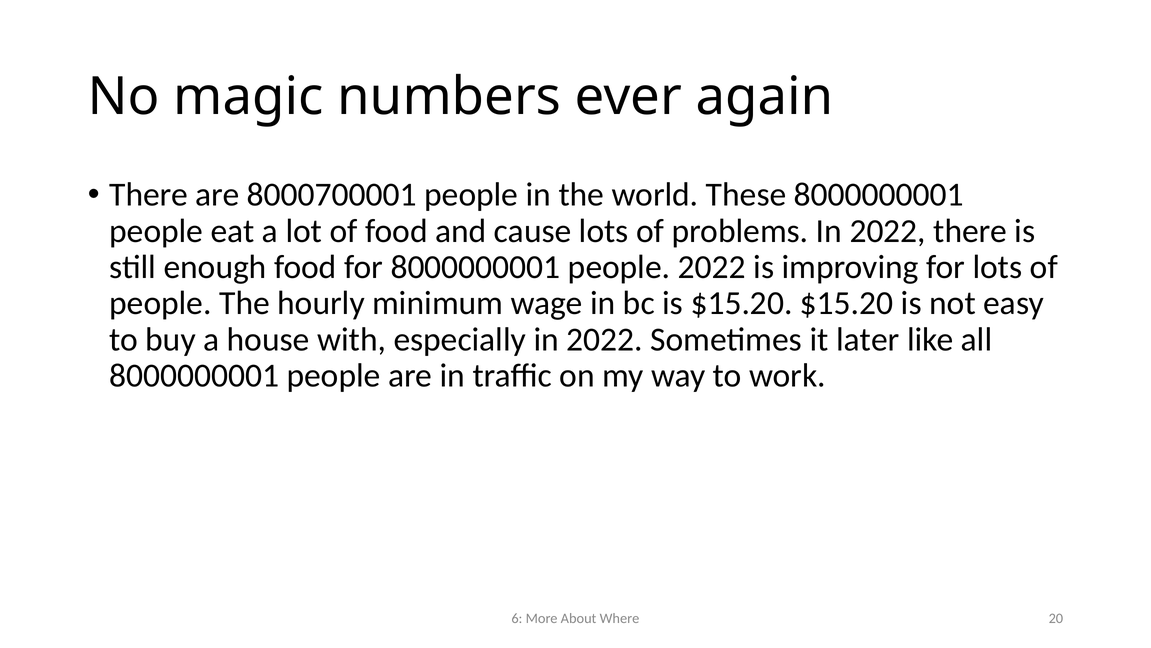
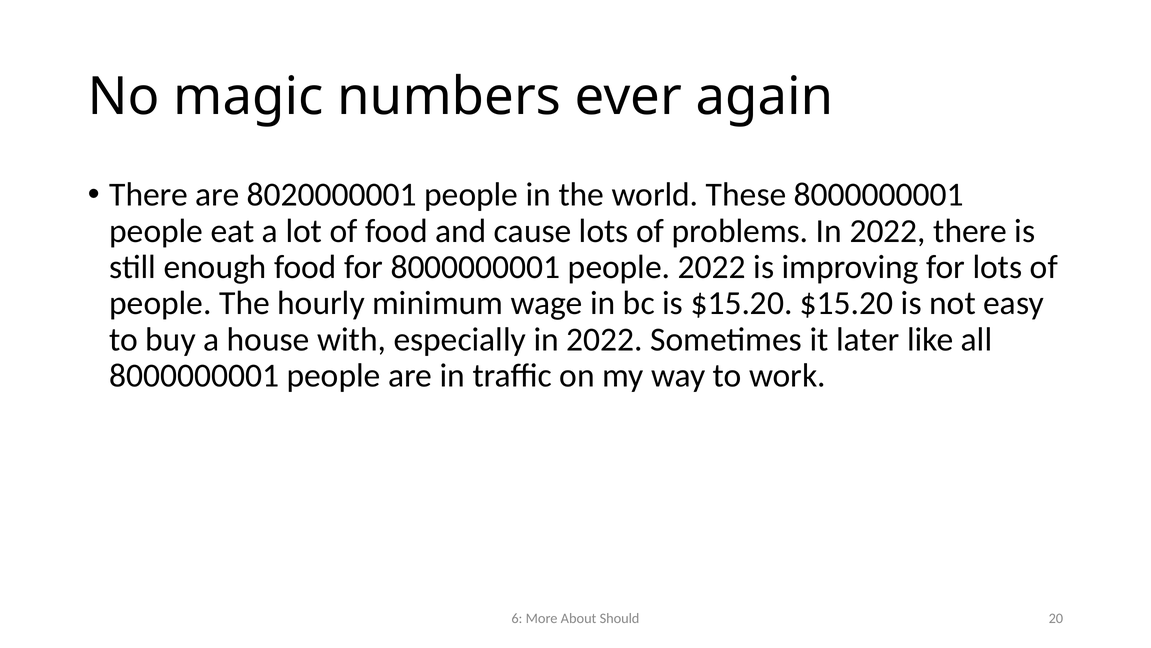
8000700001: 8000700001 -> 8020000001
Where: Where -> Should
